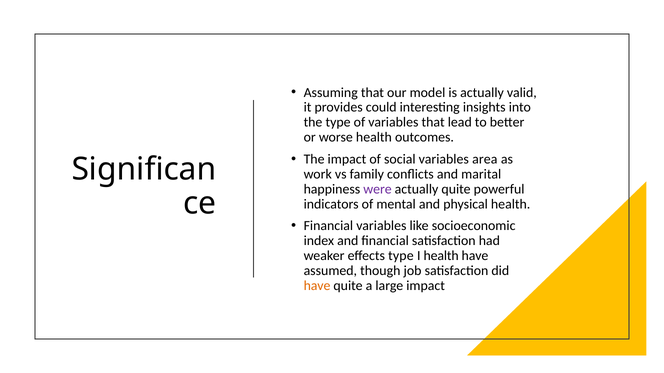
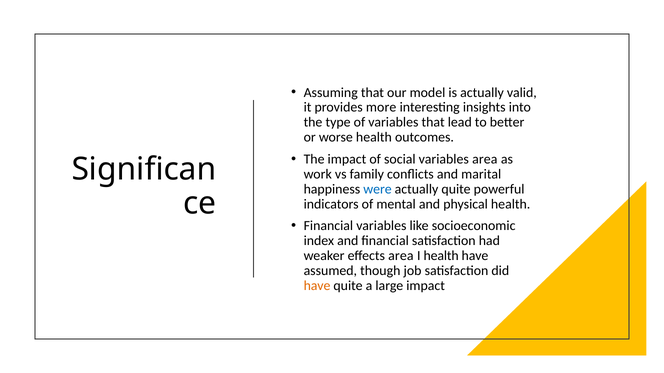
could: could -> more
were colour: purple -> blue
effects type: type -> area
